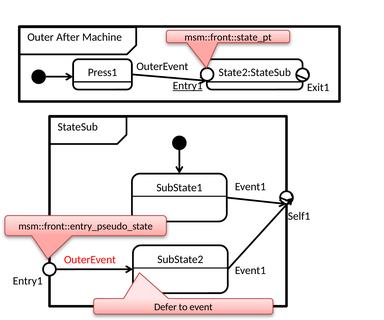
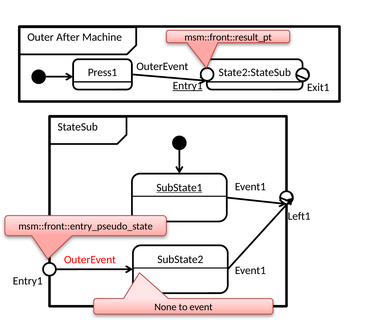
msm::front::state_pt: msm::front::state_pt -> msm::front::result_pt
SubState1 underline: none -> present
Self1: Self1 -> Left1
Defer: Defer -> None
